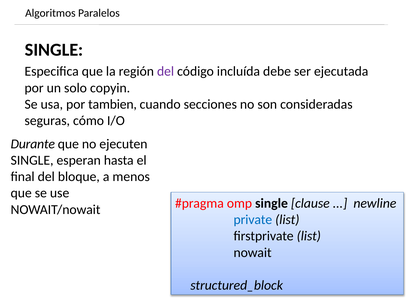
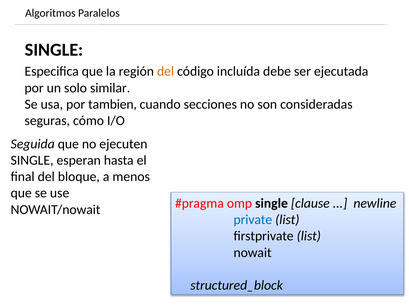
del at (166, 71) colour: purple -> orange
copyin: copyin -> similar
Durante: Durante -> Seguida
